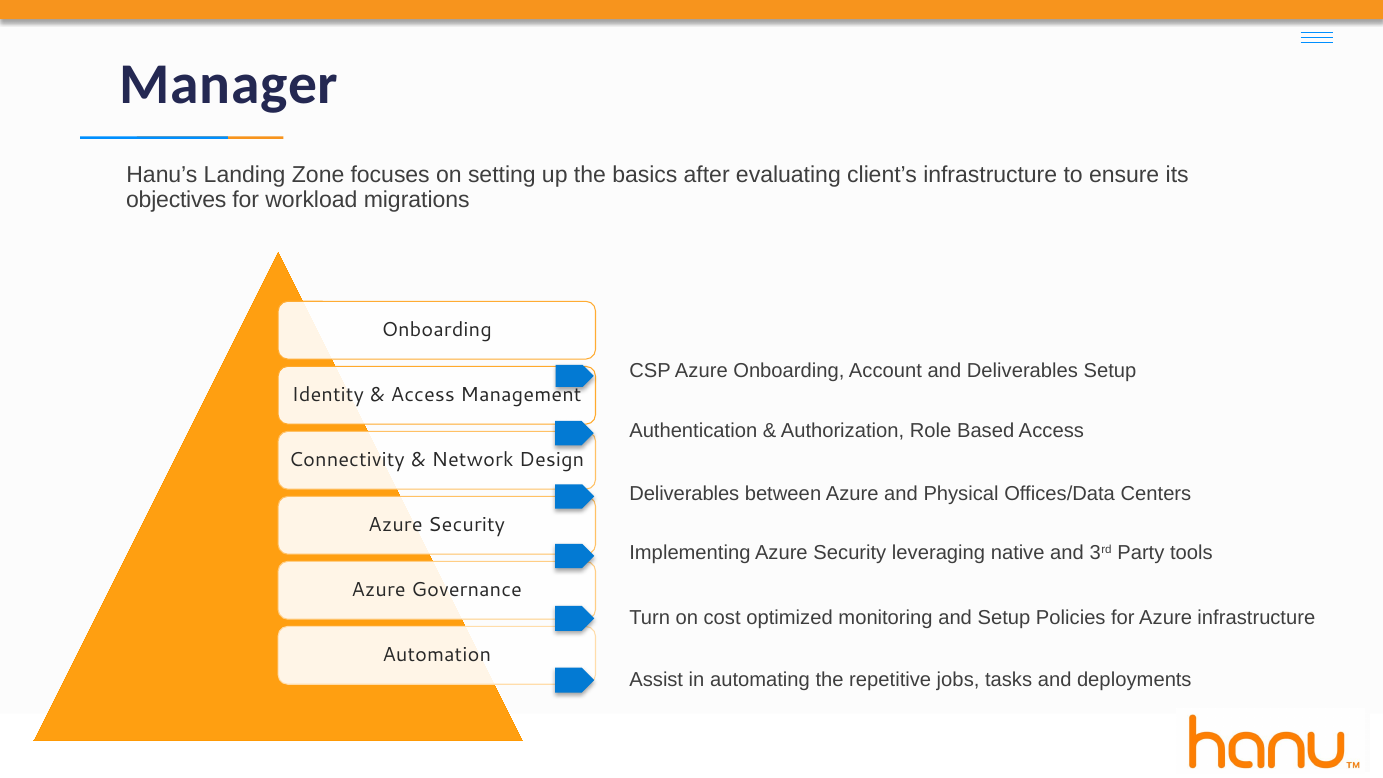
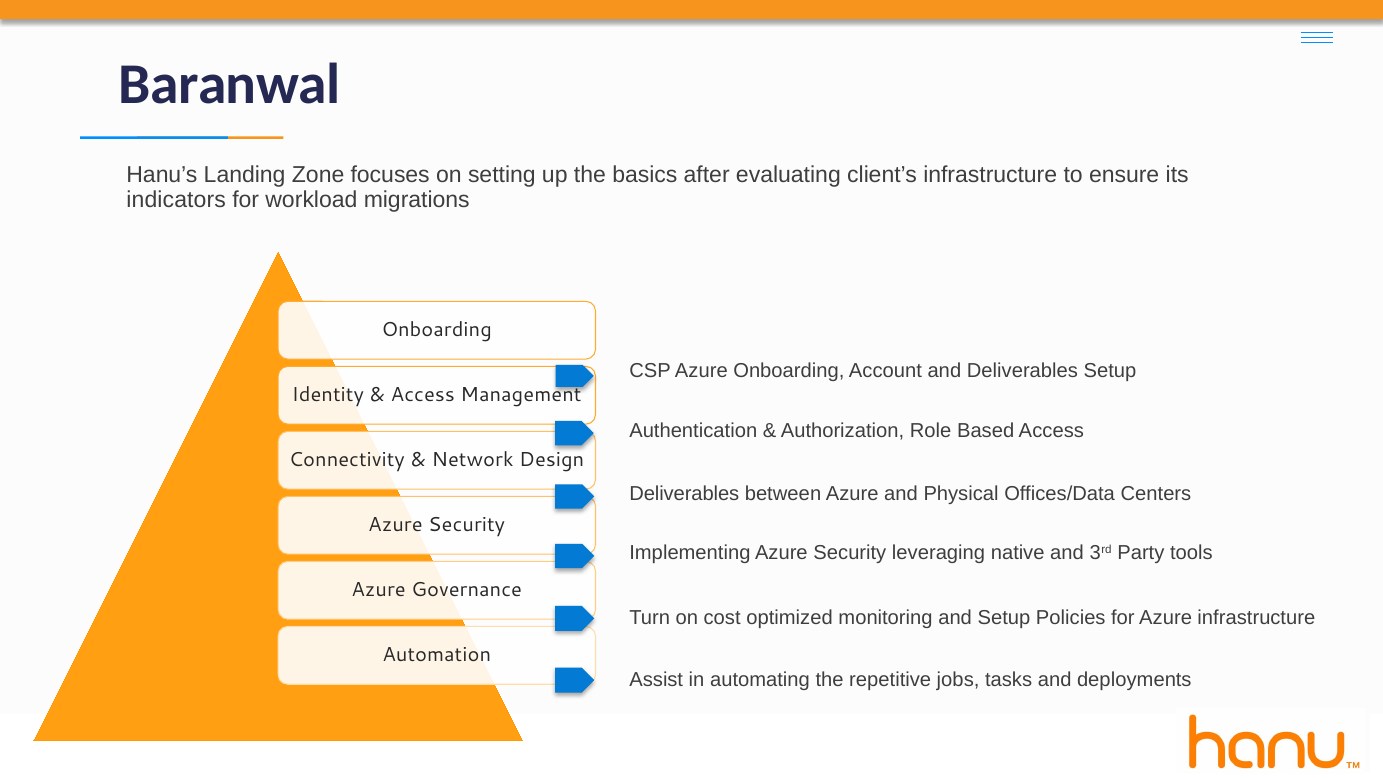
Manager: Manager -> Baranwal
objectives: objectives -> indicators
